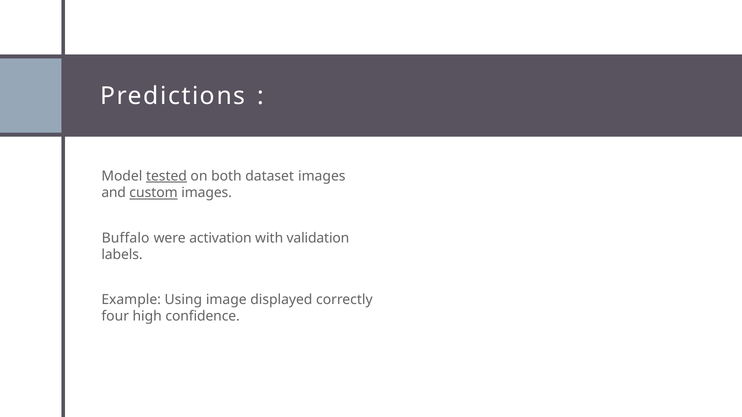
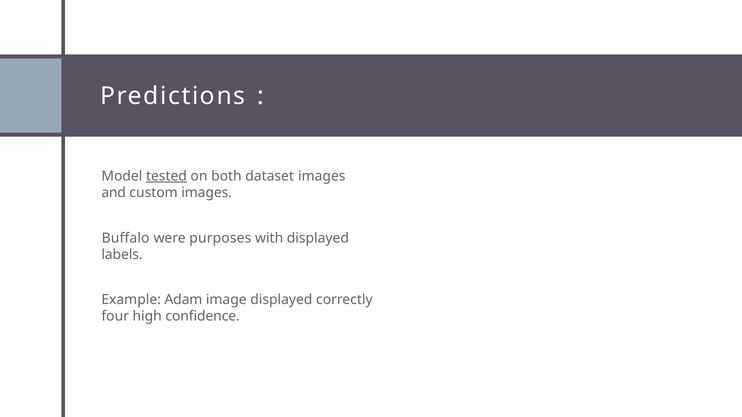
custom underline: present -> none
activation: activation -> purposes
with validation: validation -> displayed
Using: Using -> Adam
